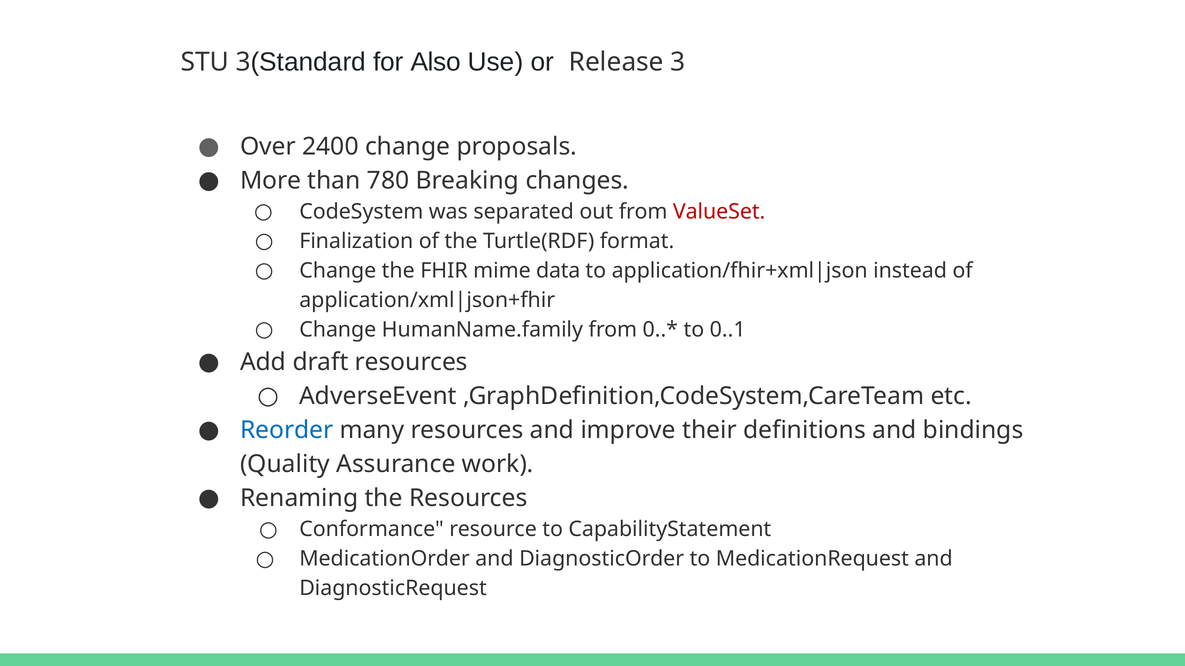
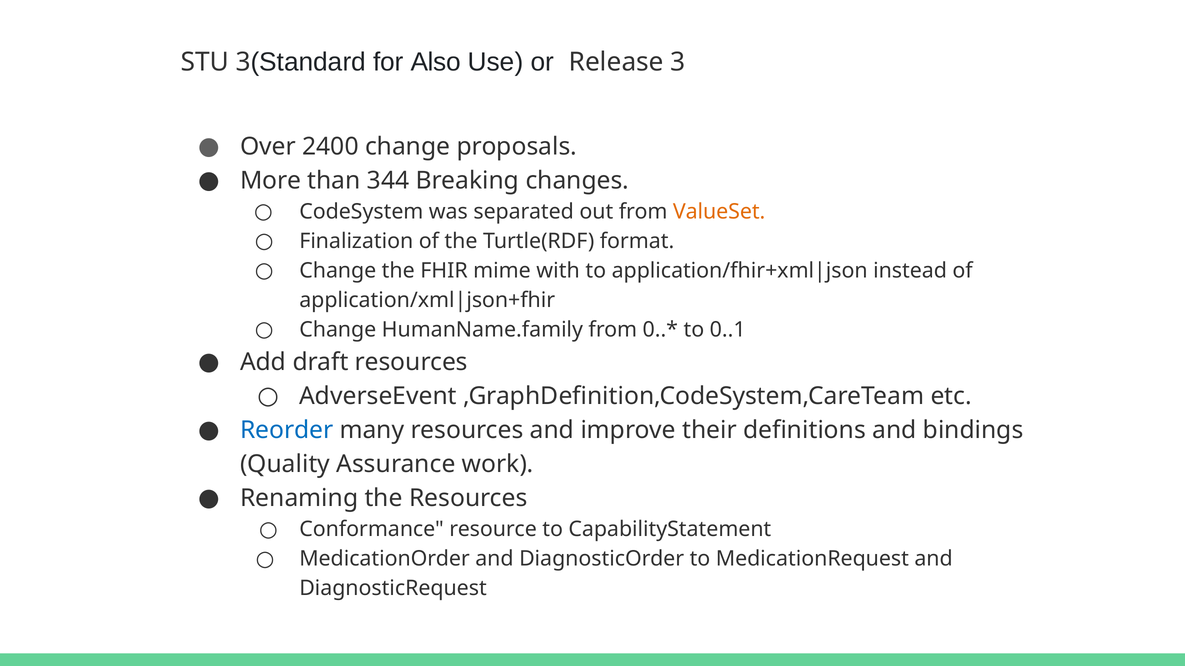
780: 780 -> 344
ValueSet colour: red -> orange
data: data -> with
